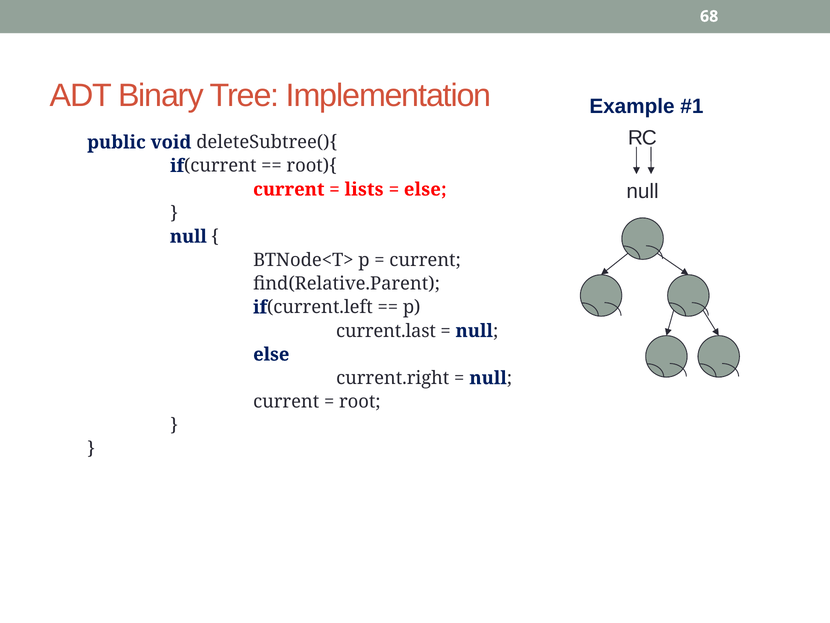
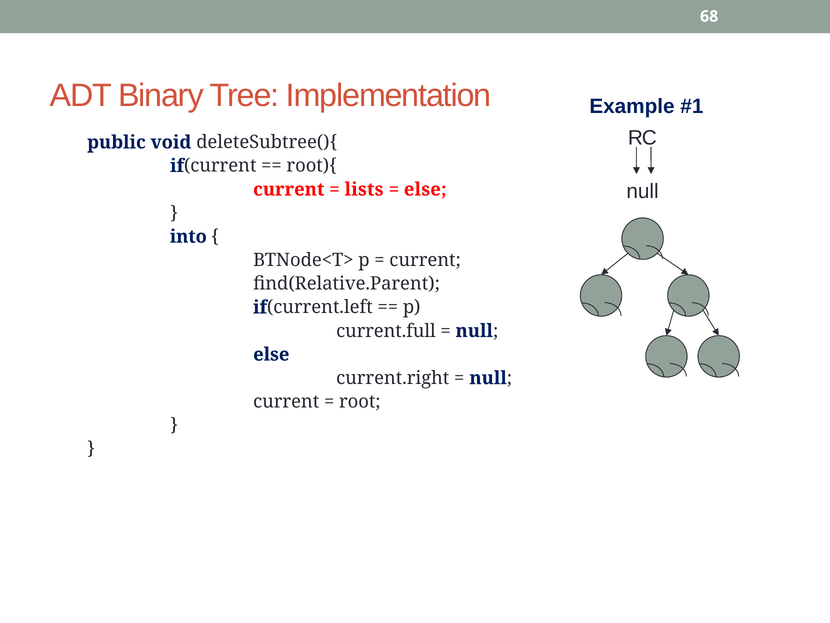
null at (188, 236): null -> into
current.last: current.last -> current.full
